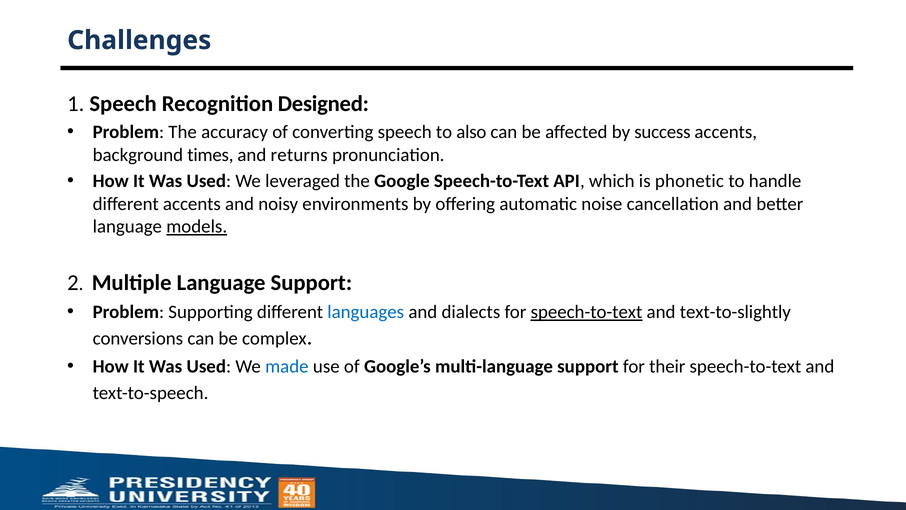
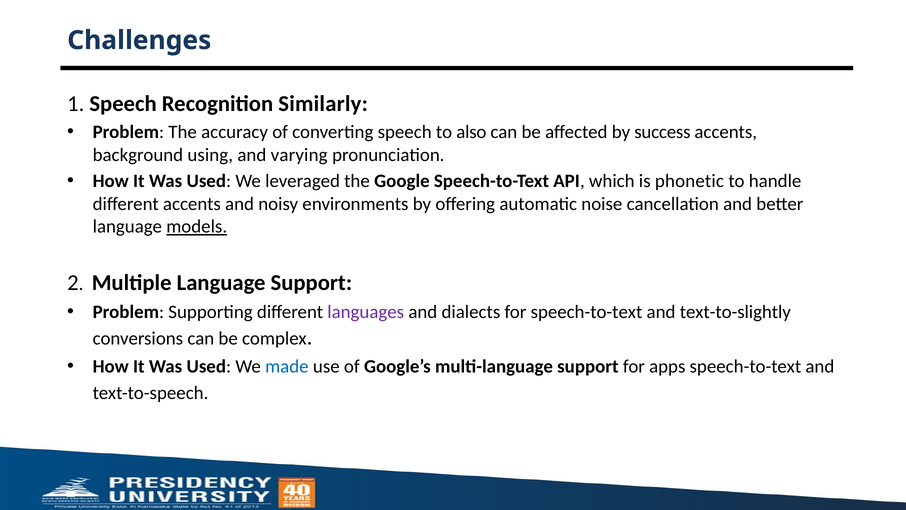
Designed: Designed -> Similarly
times: times -> using
returns: returns -> varying
languages colour: blue -> purple
speech-to-text at (587, 312) underline: present -> none
their: their -> apps
